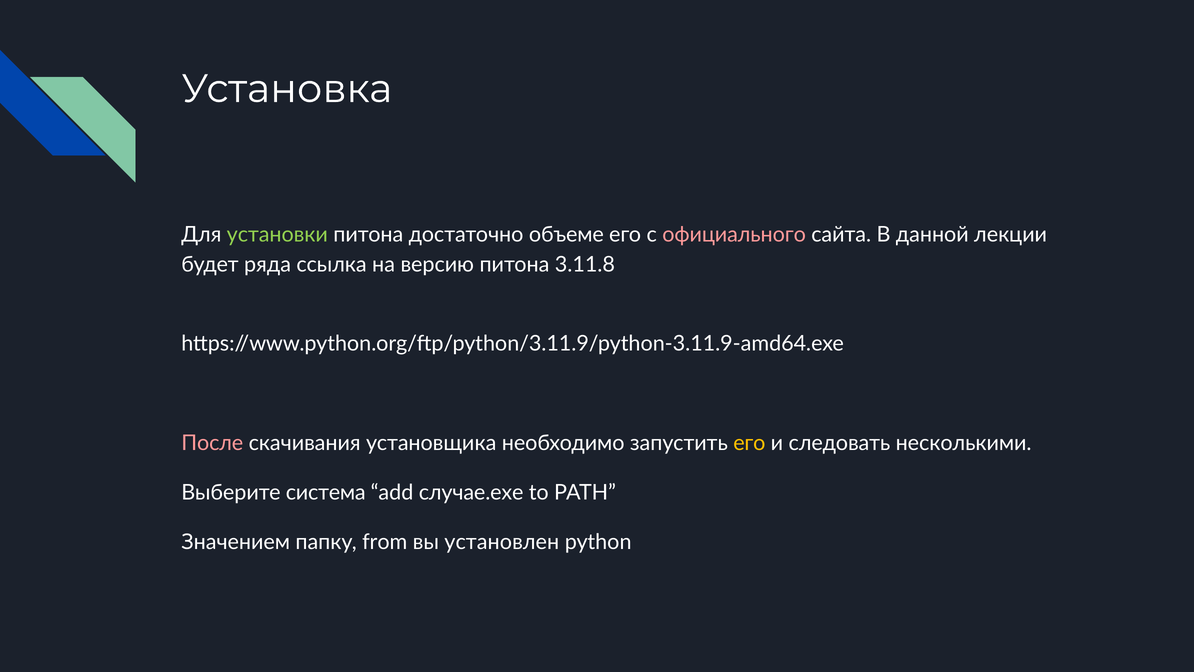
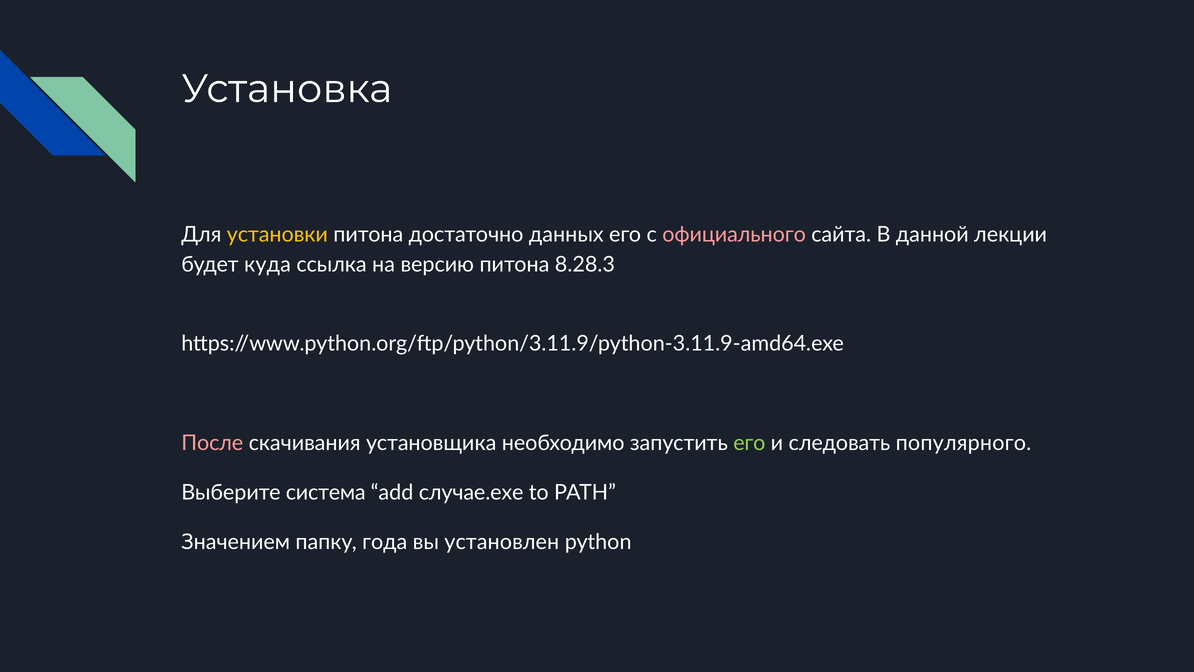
установки colour: light green -> yellow
объеме: объеме -> данных
ряда: ряда -> куда
3.11.8: 3.11.8 -> 8.28.3
его at (749, 443) colour: yellow -> light green
несколькими: несколькими -> популярного
from: from -> года
